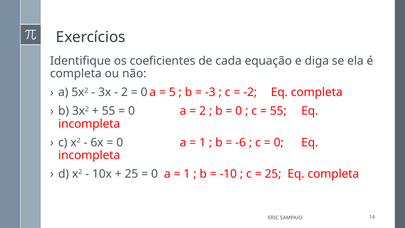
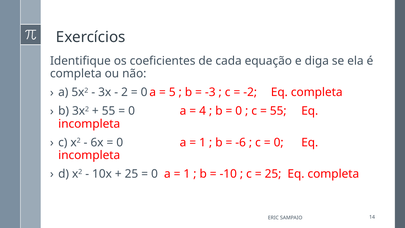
2 at (203, 111): 2 -> 4
